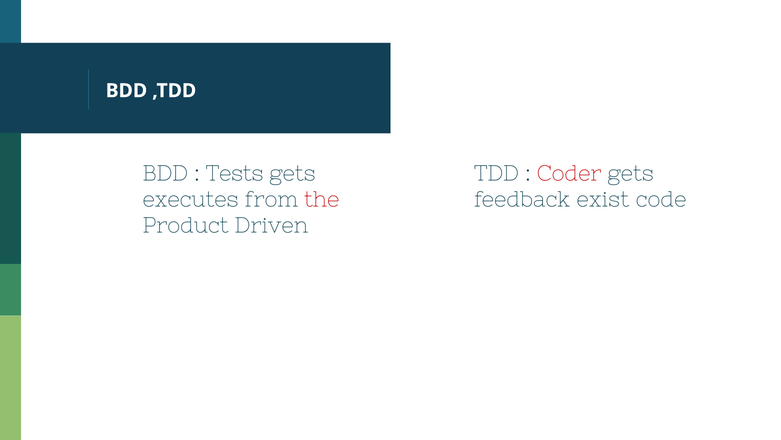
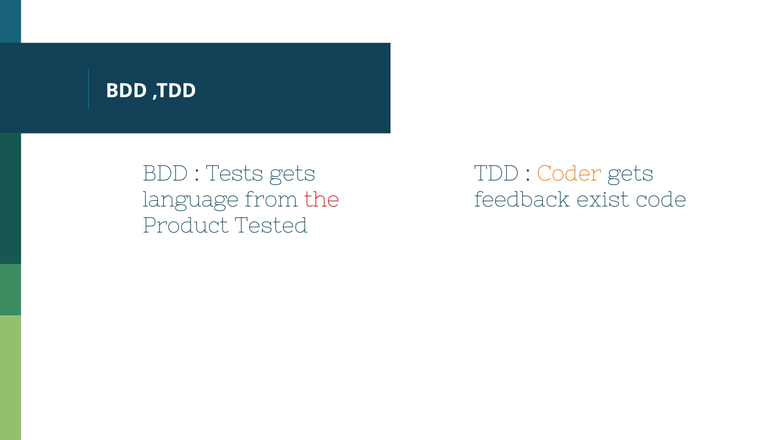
Coder colour: red -> orange
executes: executes -> language
Driven: Driven -> Tested
